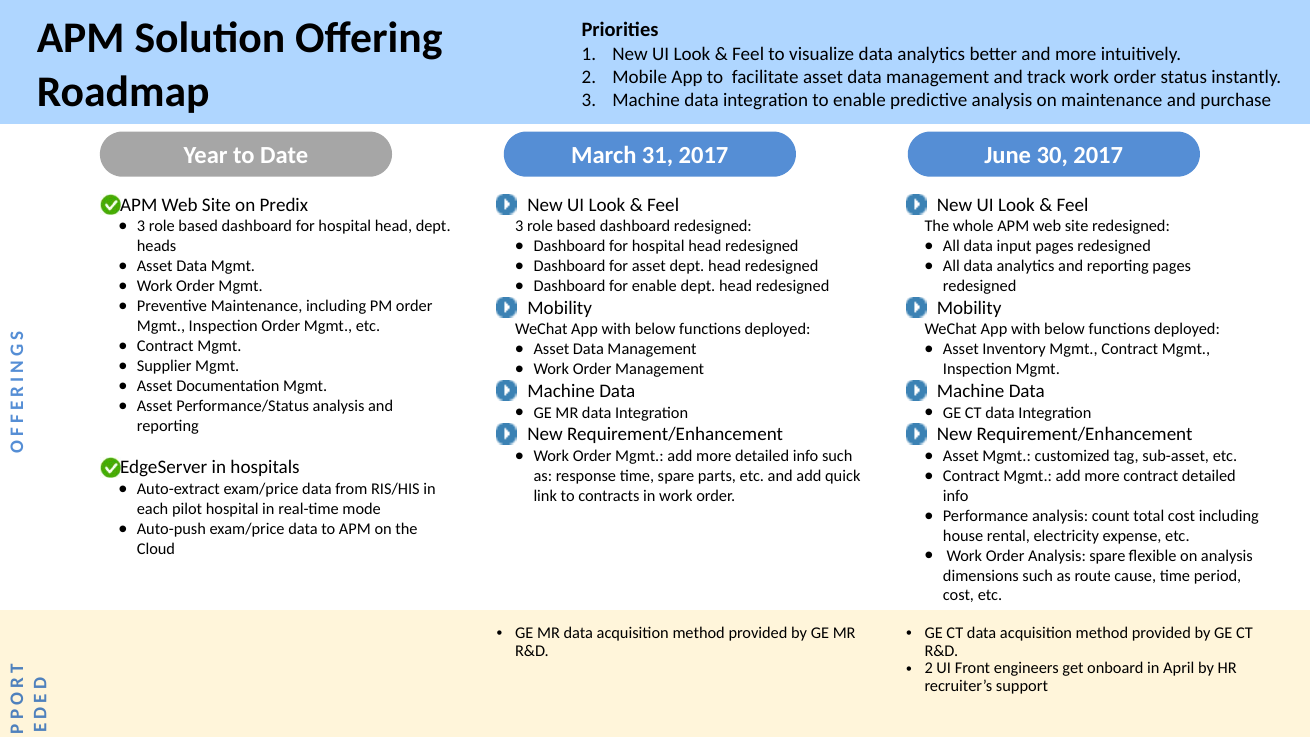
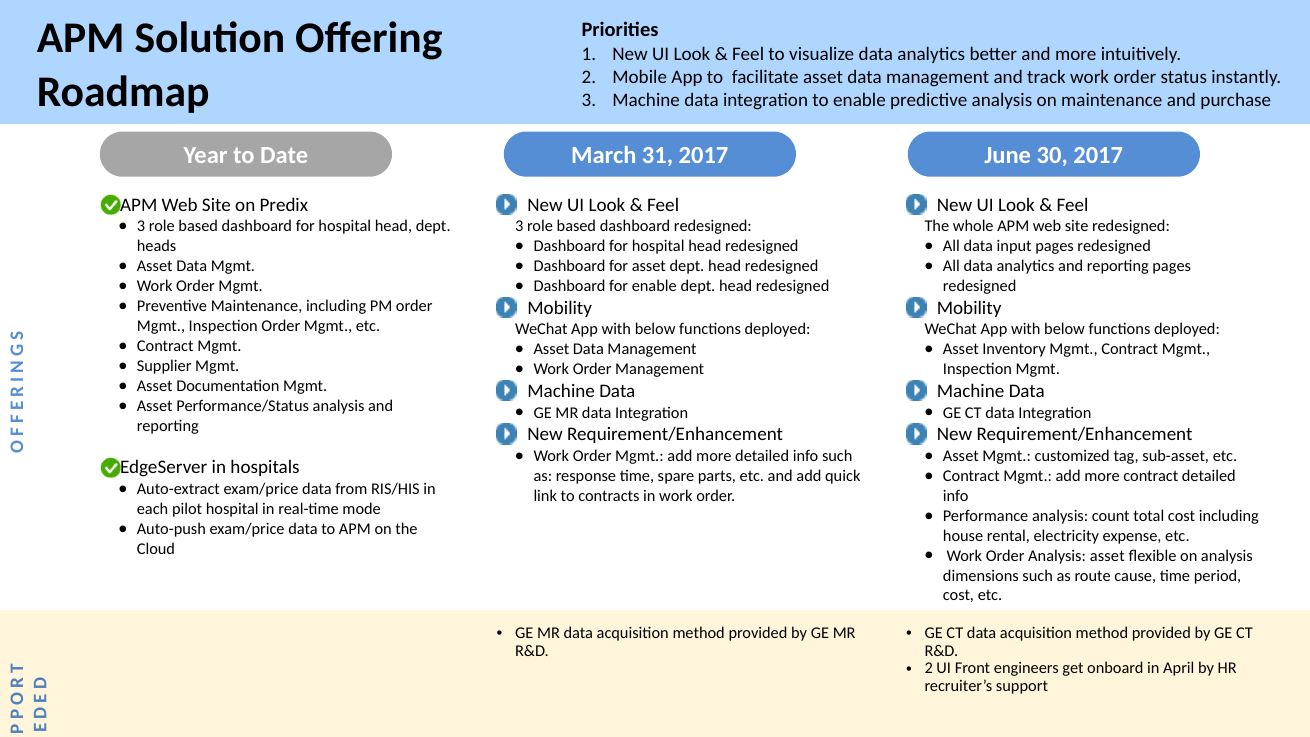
Analysis spare: spare -> asset
